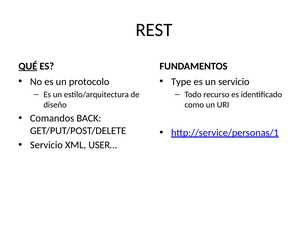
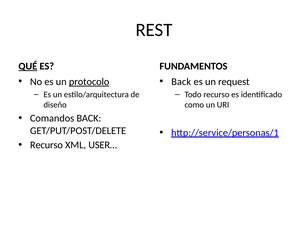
protocolo underline: none -> present
Type at (181, 82): Type -> Back
un servicio: servicio -> request
Servicio at (46, 145): Servicio -> Recurso
